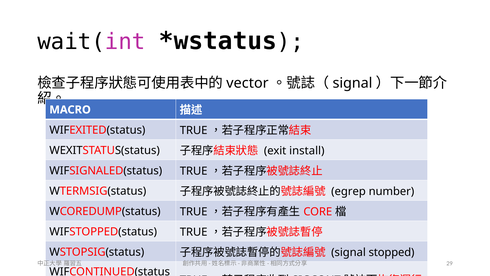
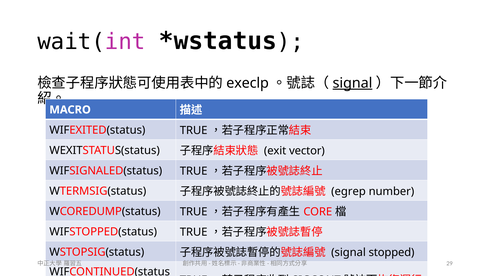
vector: vector -> execlp
signal at (353, 83) underline: none -> present
install: install -> vector
